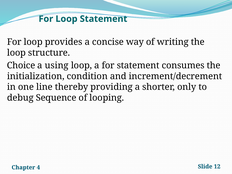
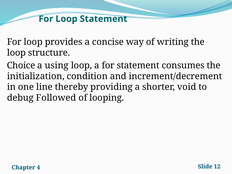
only: only -> void
Sequence: Sequence -> Followed
